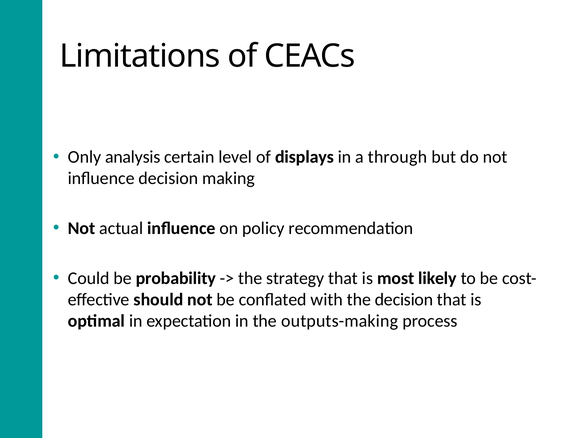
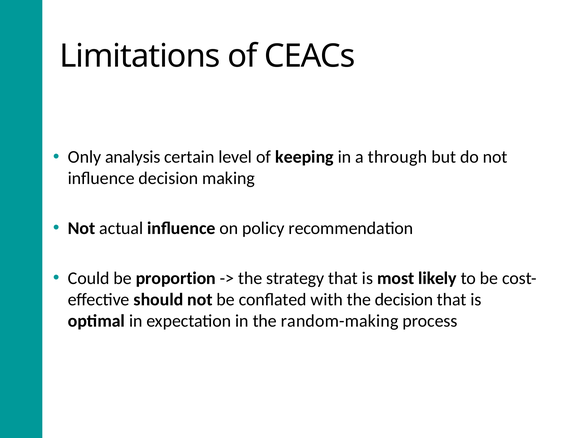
displays: displays -> keeping
probability: probability -> proportion
outputs-making: outputs-making -> random-making
